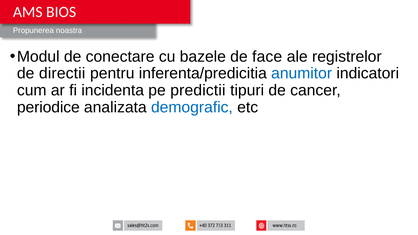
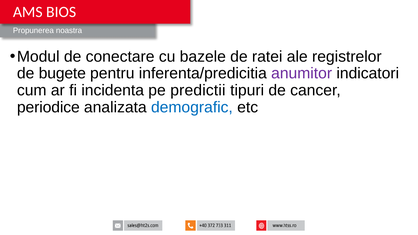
face: face -> ratei
directii: directii -> bugete
anumitor colour: blue -> purple
